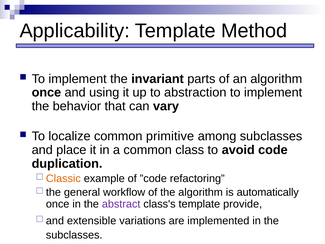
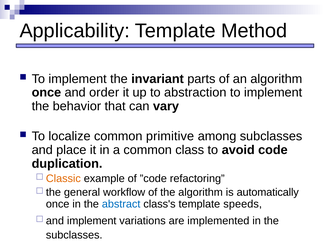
using: using -> order
abstract colour: purple -> blue
provide: provide -> speeds
and extensible: extensible -> implement
